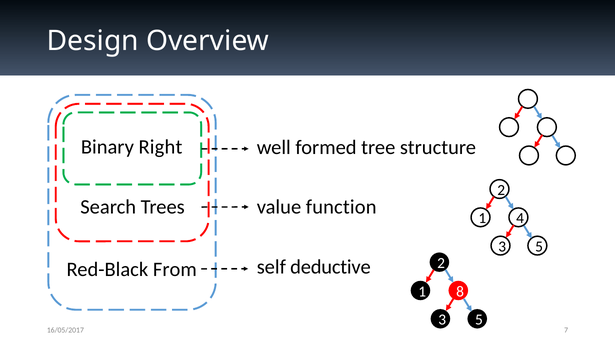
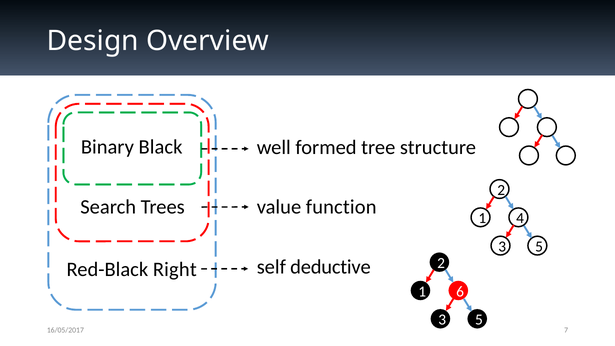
Right: Right -> Black
From: From -> Right
8: 8 -> 6
